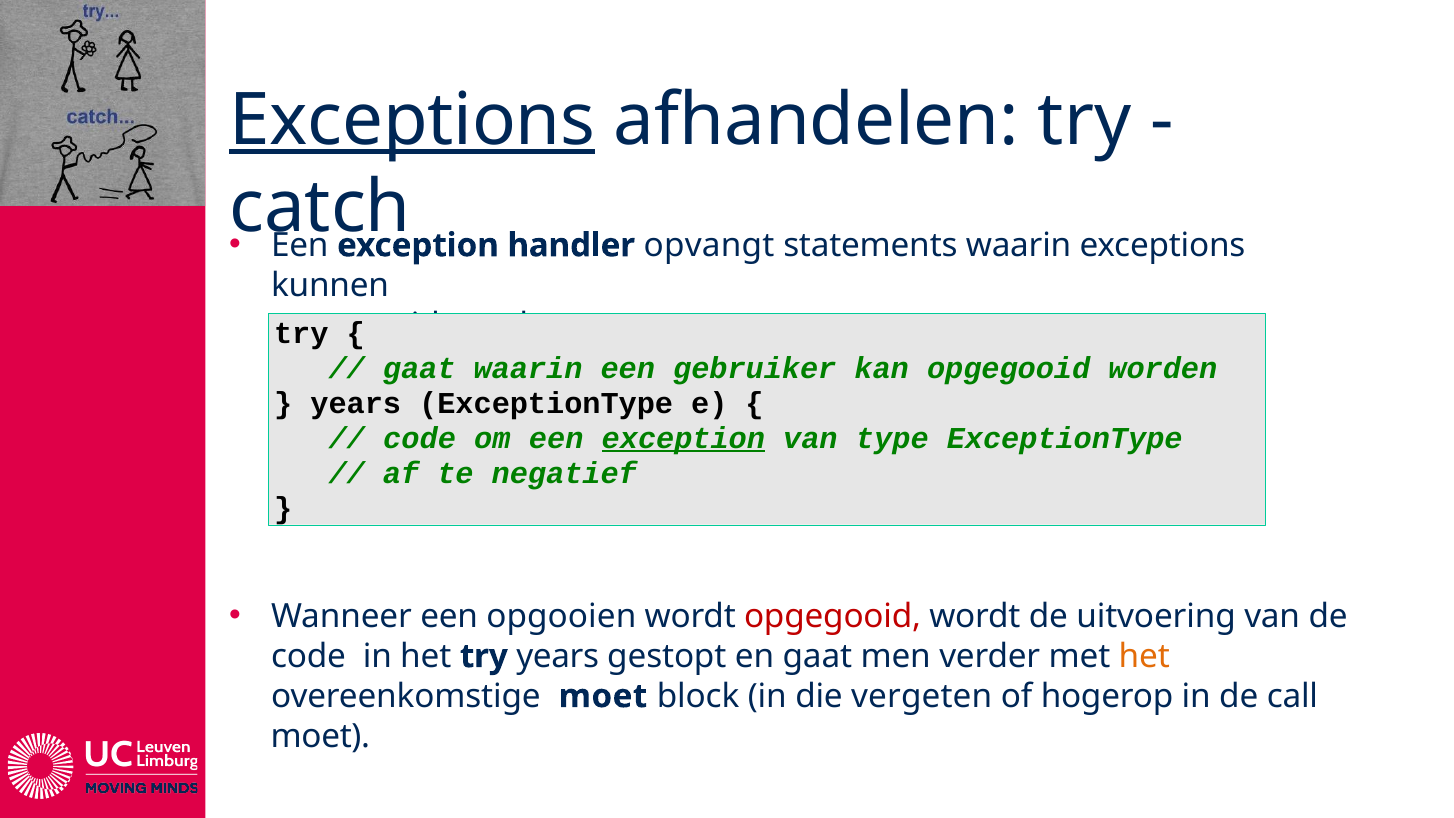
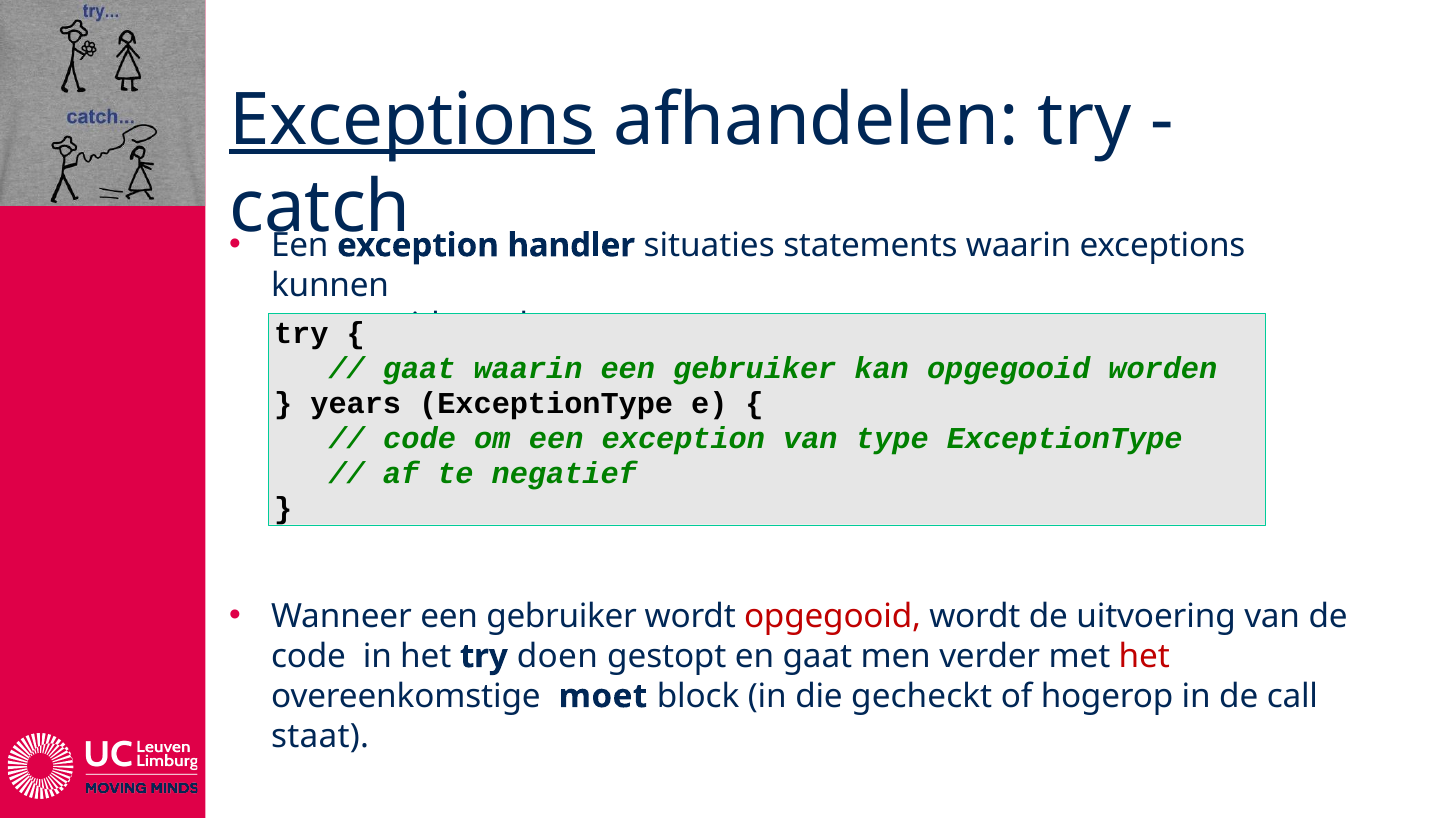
opvangt: opvangt -> situaties
exception at (683, 438) underline: present -> none
Wanneer een opgooien: opgooien -> gebruiker
try years: years -> doen
het at (1144, 656) colour: orange -> red
vergeten: vergeten -> gecheckt
moet at (320, 736): moet -> staat
